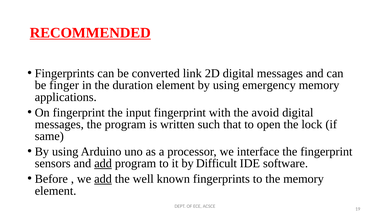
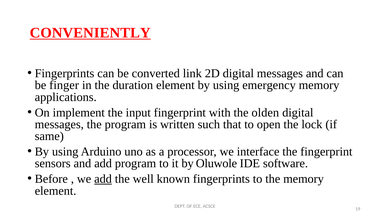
RECOMMENDED: RECOMMENDED -> CONVENIENTLY
On fingerprint: fingerprint -> implement
avoid: avoid -> olden
add at (103, 164) underline: present -> none
Difficult: Difficult -> Oluwole
